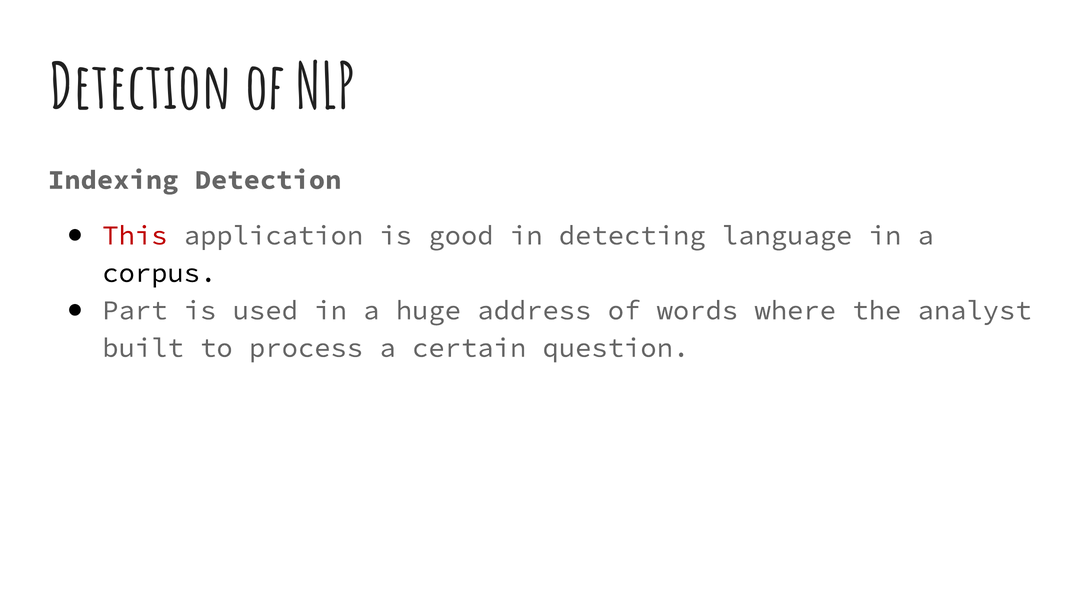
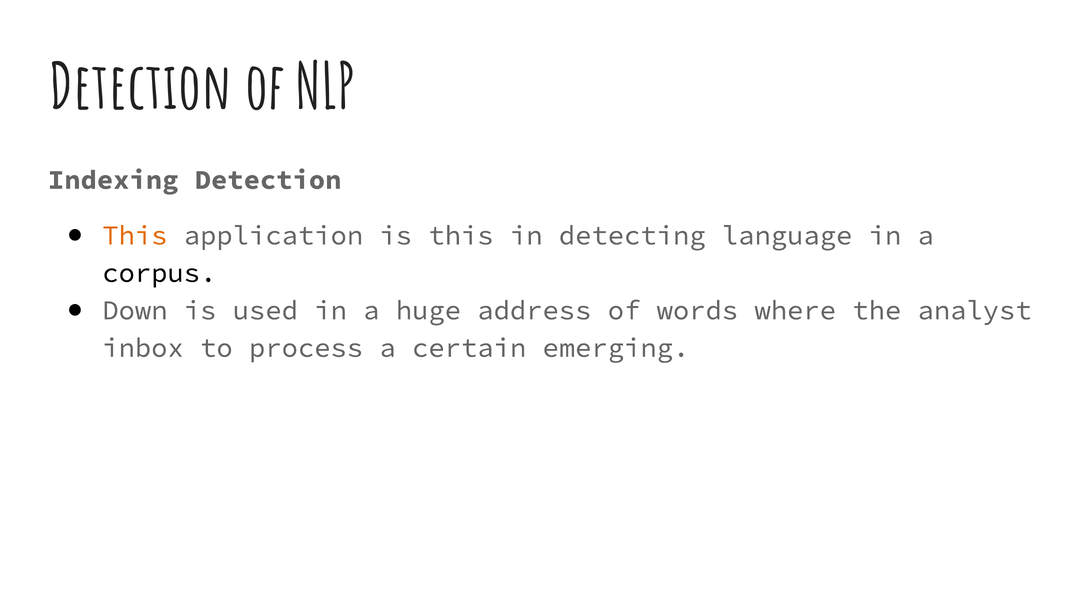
This at (135, 236) colour: red -> orange
is good: good -> this
Part: Part -> Down
built: built -> inbox
question: question -> emerging
